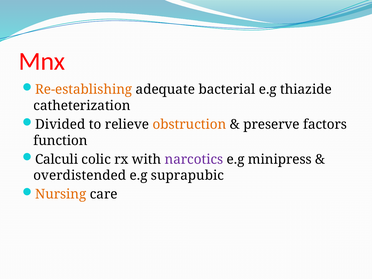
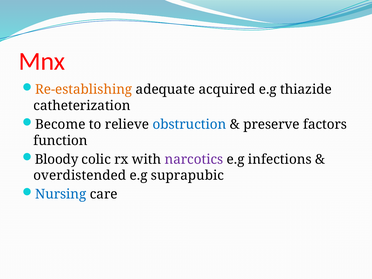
bacterial: bacterial -> acquired
Divided: Divided -> Become
obstruction colour: orange -> blue
Calculi: Calculi -> Bloody
minipress: minipress -> infections
Nursing colour: orange -> blue
